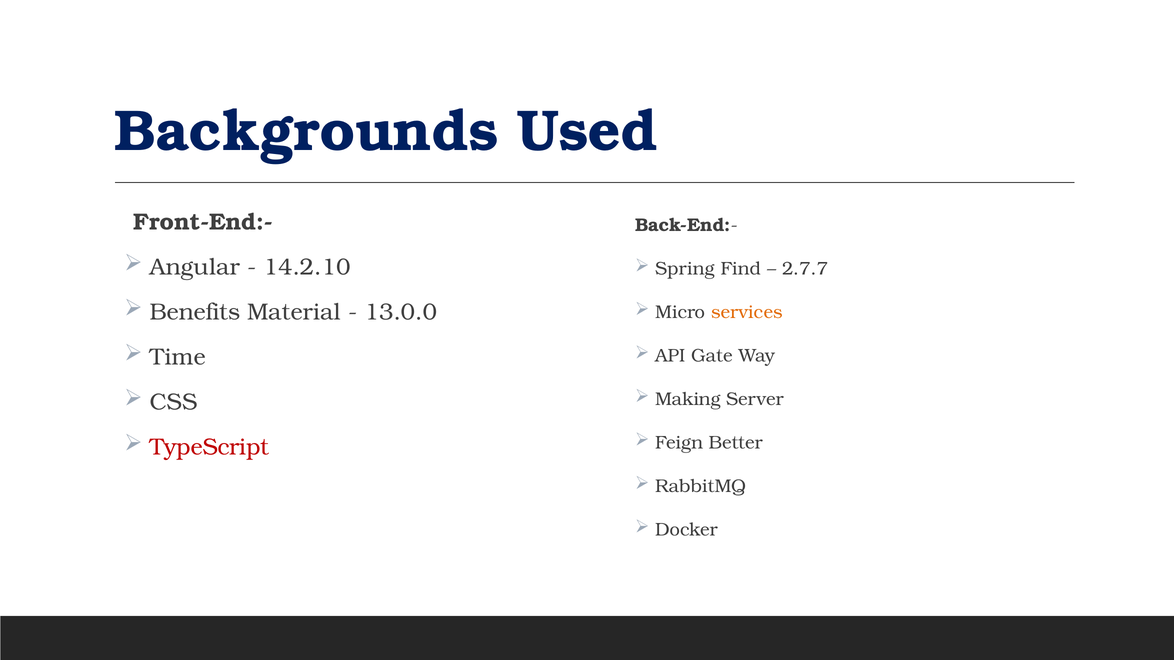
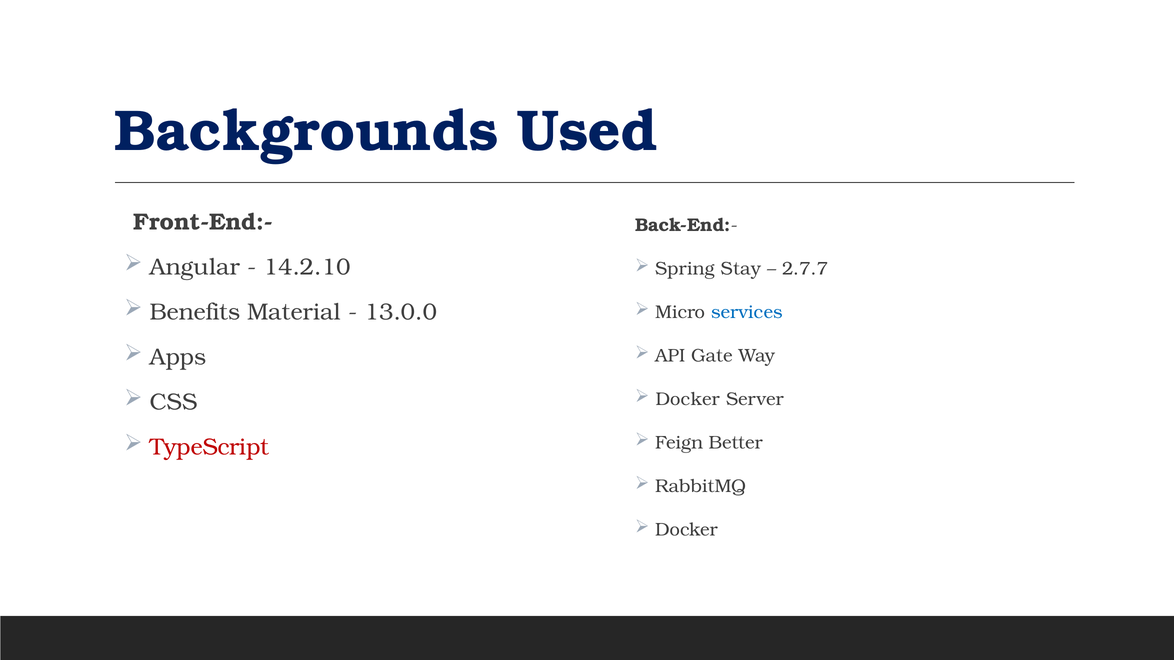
Find: Find -> Stay
services colour: orange -> blue
Time: Time -> Apps
Making at (688, 399): Making -> Docker
